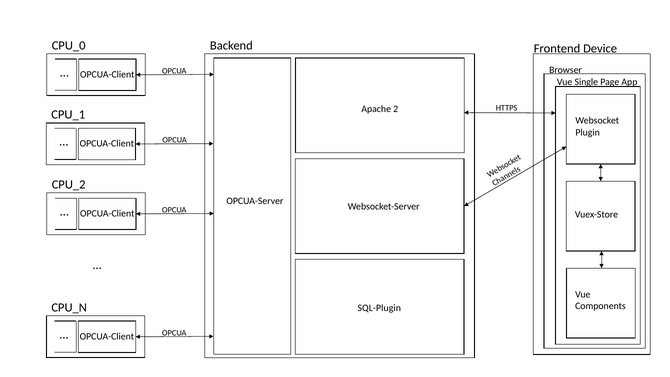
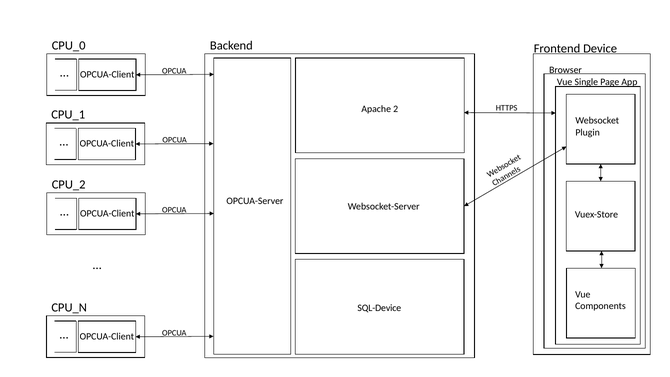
SQL-Plugin: SQL-Plugin -> SQL-Device
